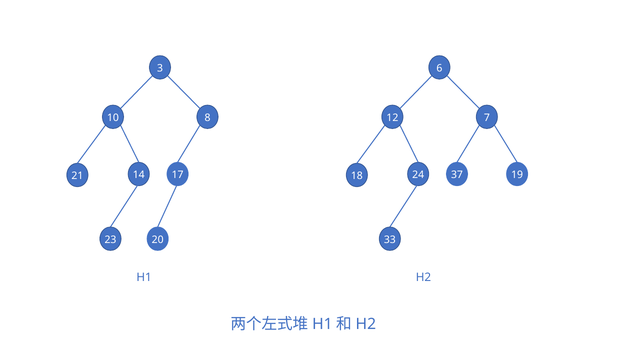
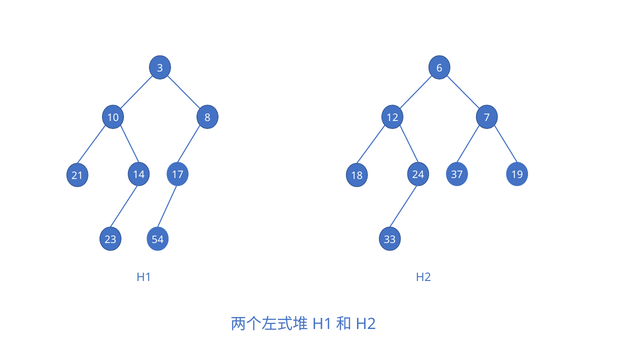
20: 20 -> 54
